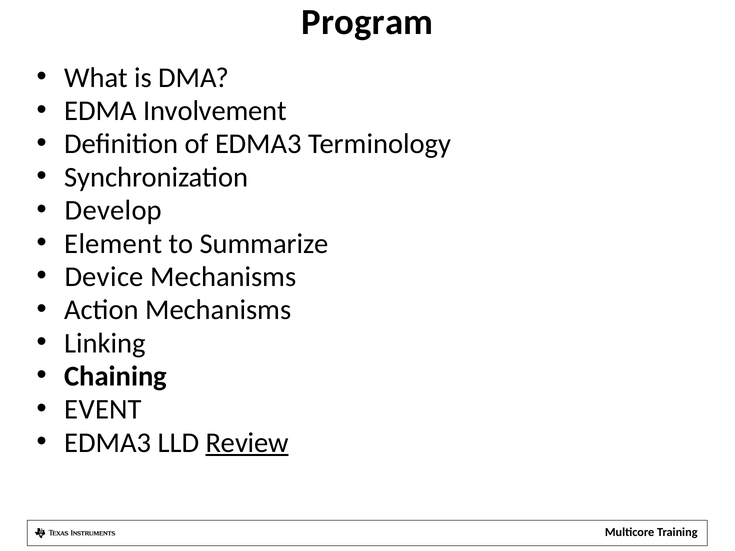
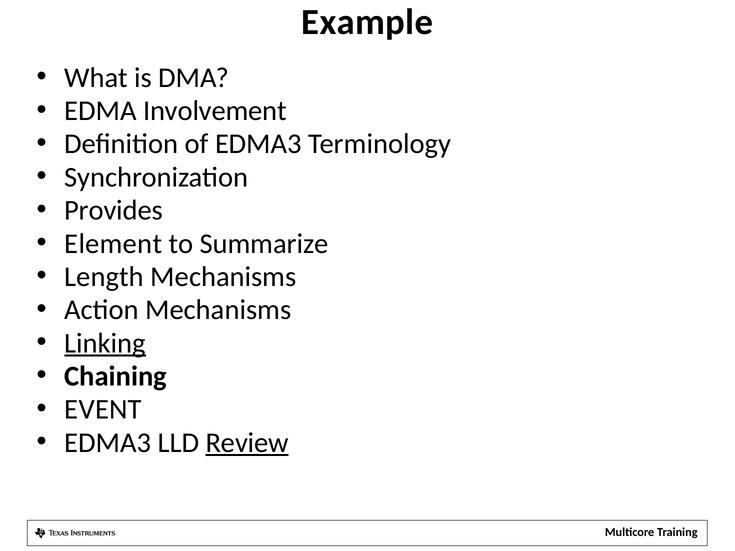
Program: Program -> Example
Develop: Develop -> Provides
Device: Device -> Length
Linking underline: none -> present
